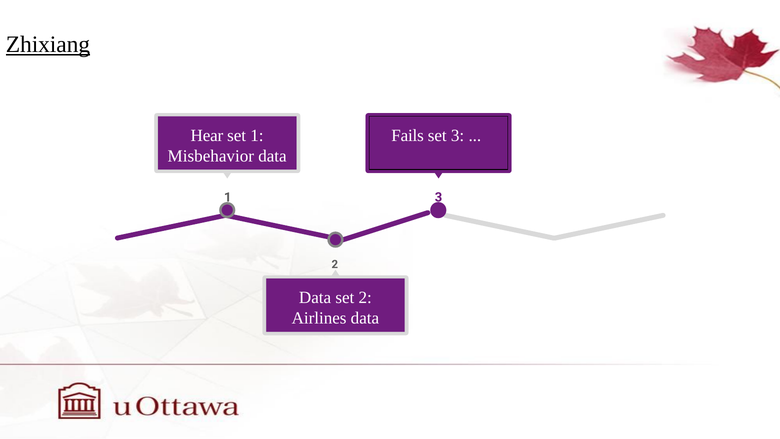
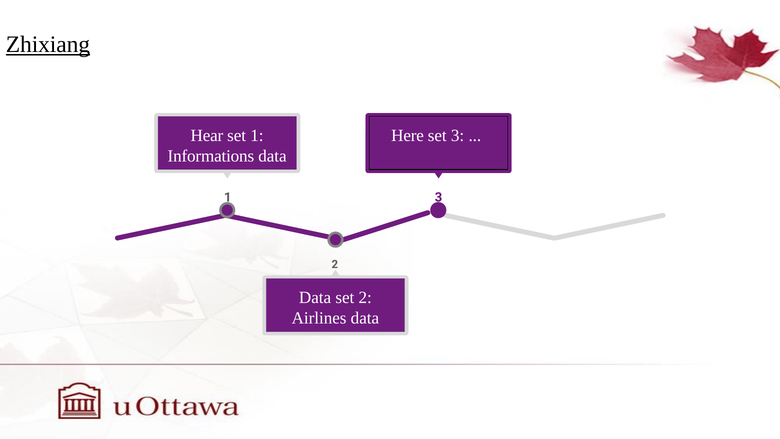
Fails: Fails -> Here
Misbehavior: Misbehavior -> Informations
